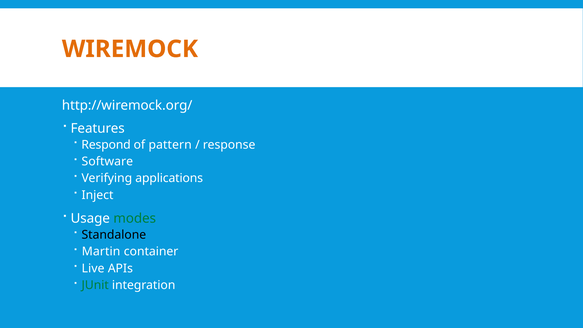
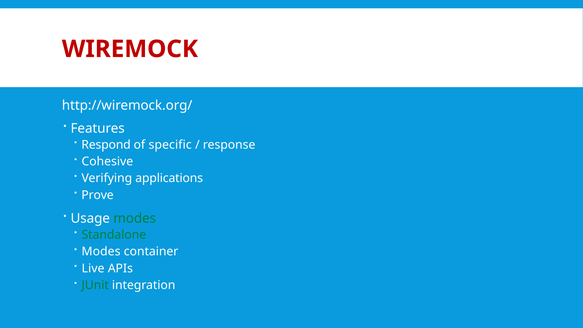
WIREMOCK colour: orange -> red
pattern: pattern -> specific
Software: Software -> Cohesive
Inject: Inject -> Prove
Standalone colour: black -> green
Martin at (101, 251): Martin -> Modes
